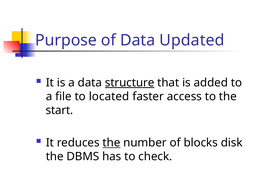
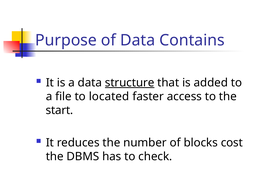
Updated: Updated -> Contains
the at (111, 142) underline: present -> none
disk: disk -> cost
